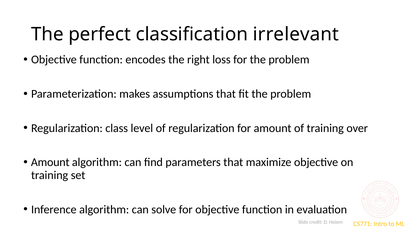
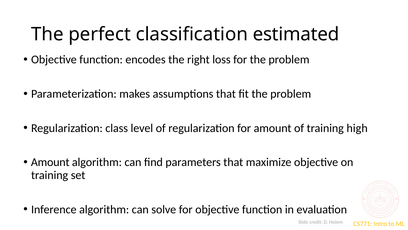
irrelevant: irrelevant -> estimated
over: over -> high
